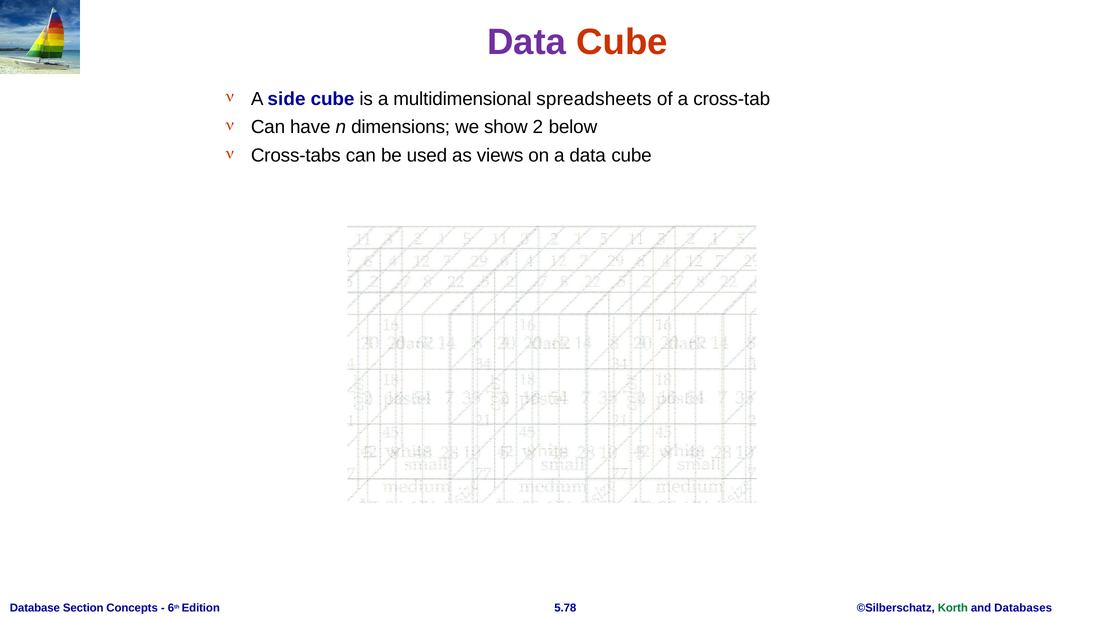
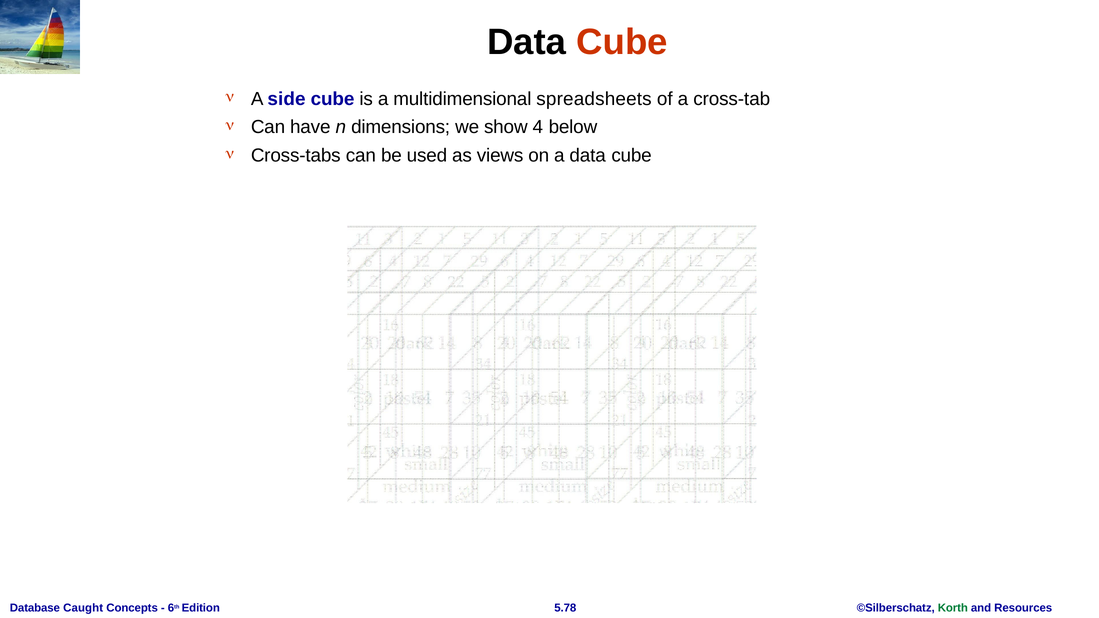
Data at (527, 42) colour: purple -> black
2: 2 -> 4
Section: Section -> Caught
Databases: Databases -> Resources
